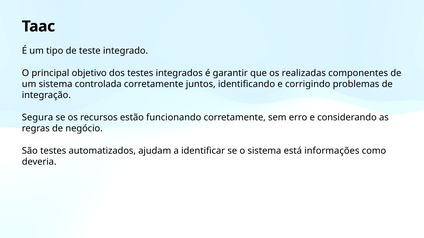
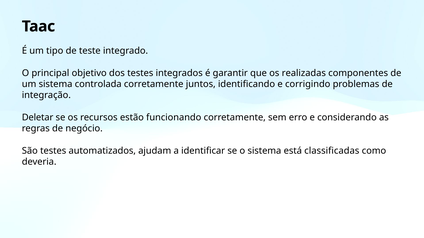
Segura: Segura -> Deletar
informações: informações -> classificadas
